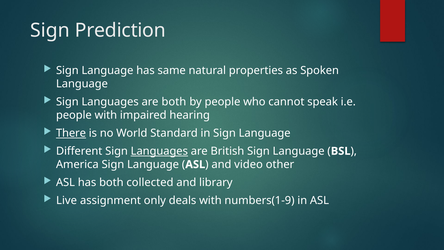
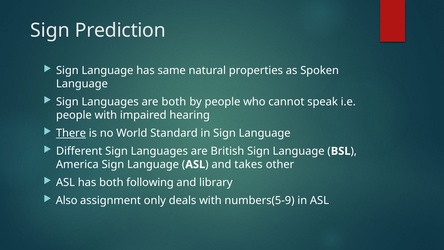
Languages at (159, 151) underline: present -> none
video: video -> takes
collected: collected -> following
Live: Live -> Also
numbers(1-9: numbers(1-9 -> numbers(5-9
